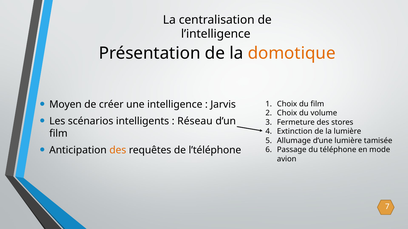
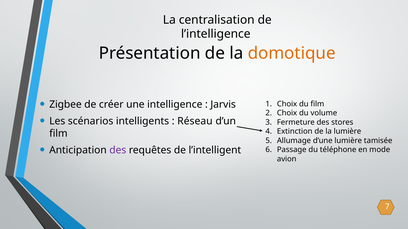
Moyen: Moyen -> Zigbee
des at (118, 151) colour: orange -> purple
l’téléphone: l’téléphone -> l’intelligent
